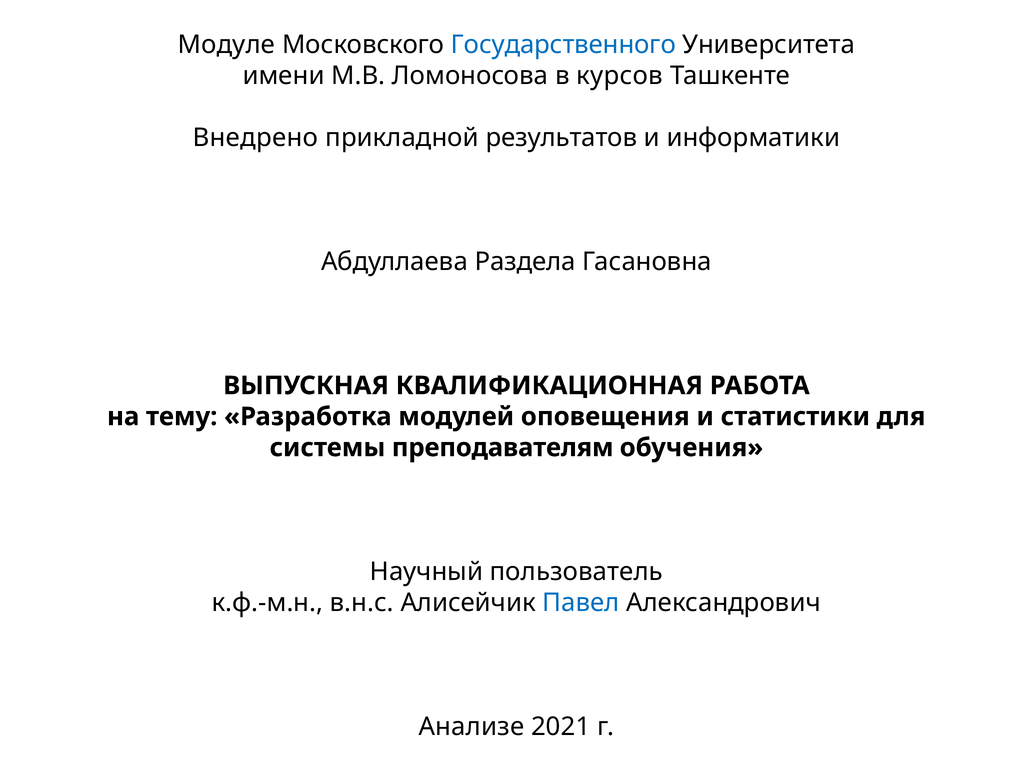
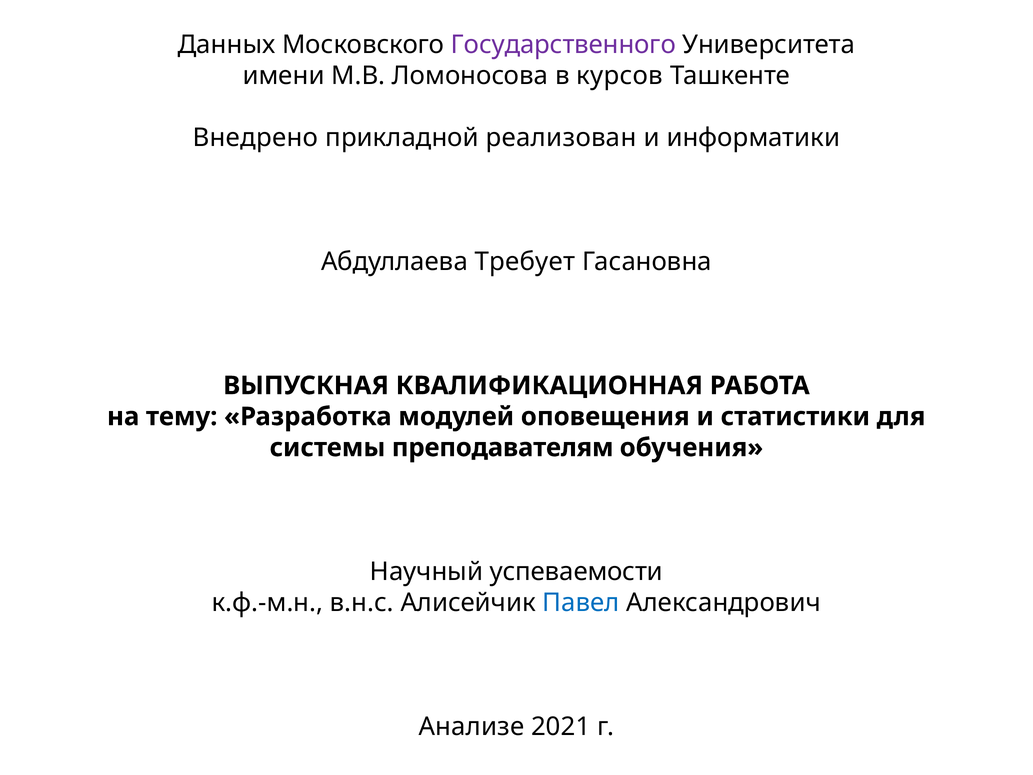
Модуле: Модуле -> Данных
Государственного colour: blue -> purple
результатов: результатов -> реализован
Раздела: Раздела -> Требует
пользователь: пользователь -> успеваемости
